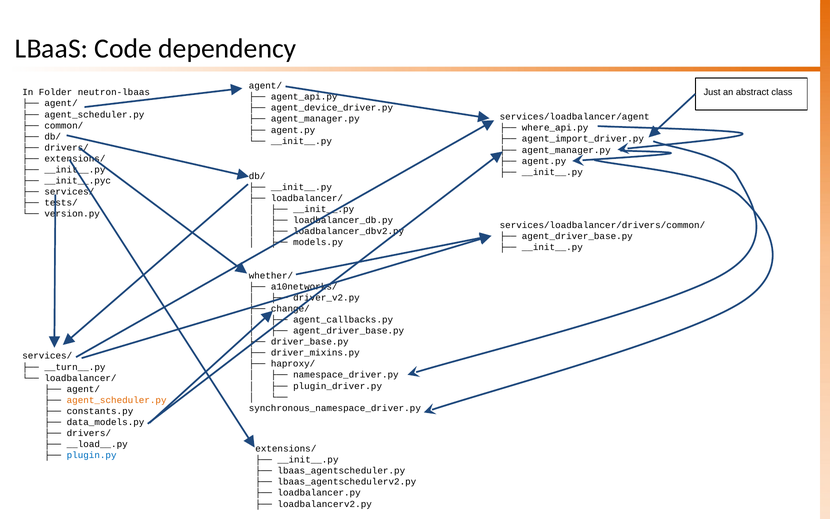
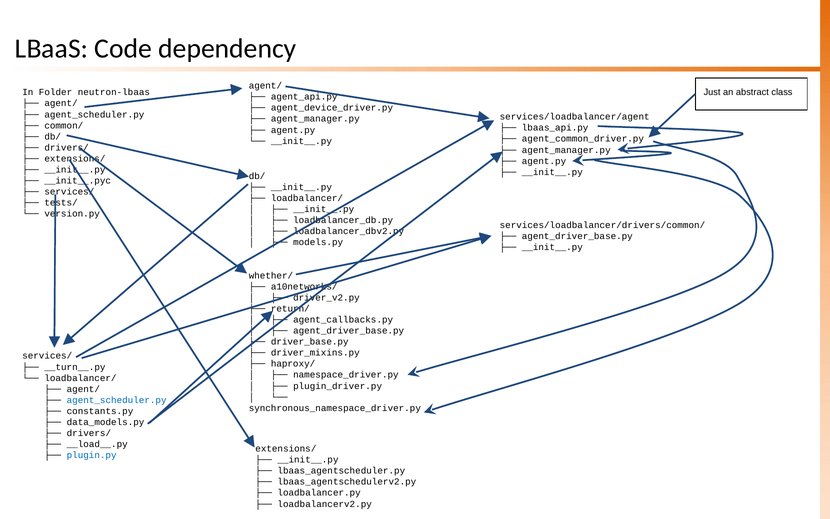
where_api.py: where_api.py -> lbaas_api.py
agent_import_driver.py: agent_import_driver.py -> agent_common_driver.py
change/: change/ -> return/
agent_scheduler.py at (117, 400) colour: orange -> blue
